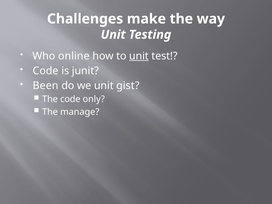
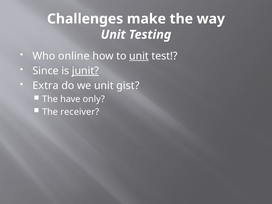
Code at (46, 71): Code -> Since
junit underline: none -> present
Been: Been -> Extra
The code: code -> have
manage: manage -> receiver
